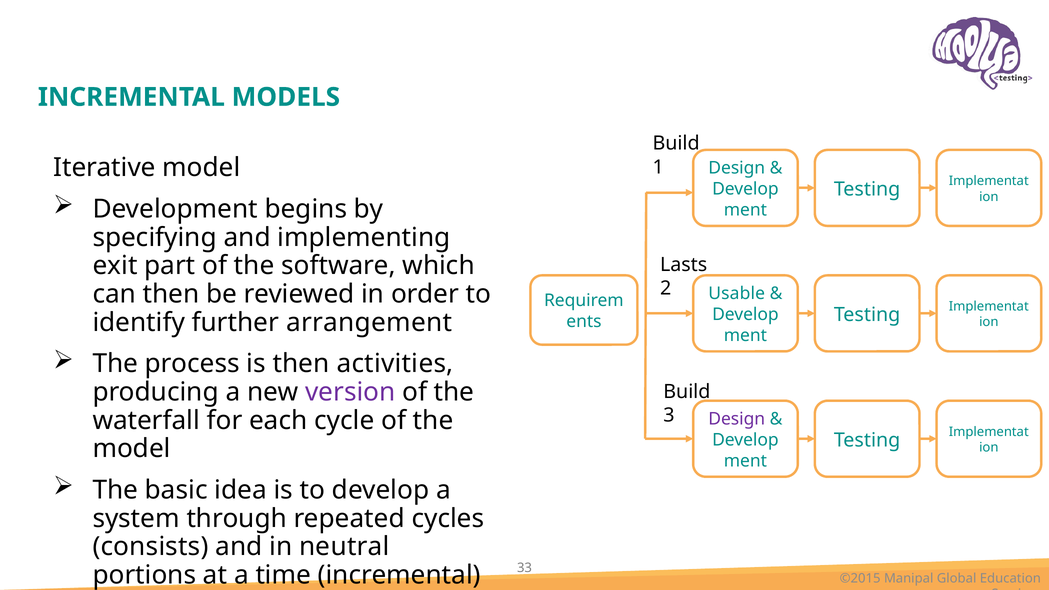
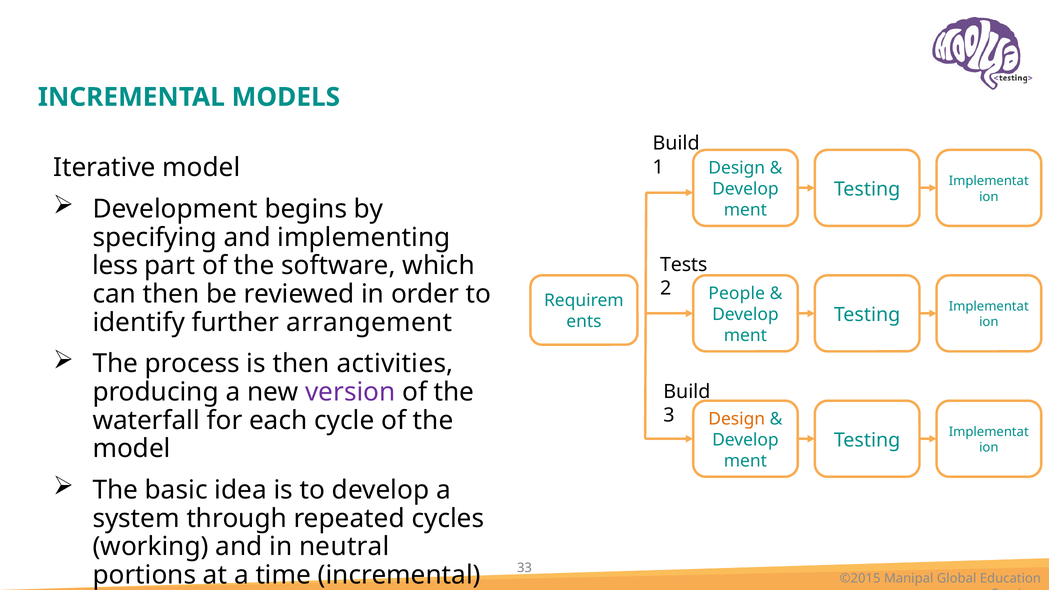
exit: exit -> less
Lasts: Lasts -> Tests
Usable: Usable -> People
Design at (737, 419) colour: purple -> orange
consists: consists -> working
